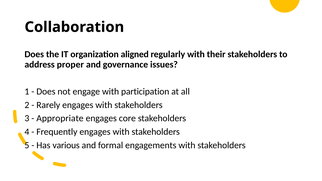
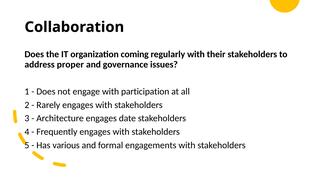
aligned: aligned -> coming
Appropriate: Appropriate -> Architecture
core: core -> date
